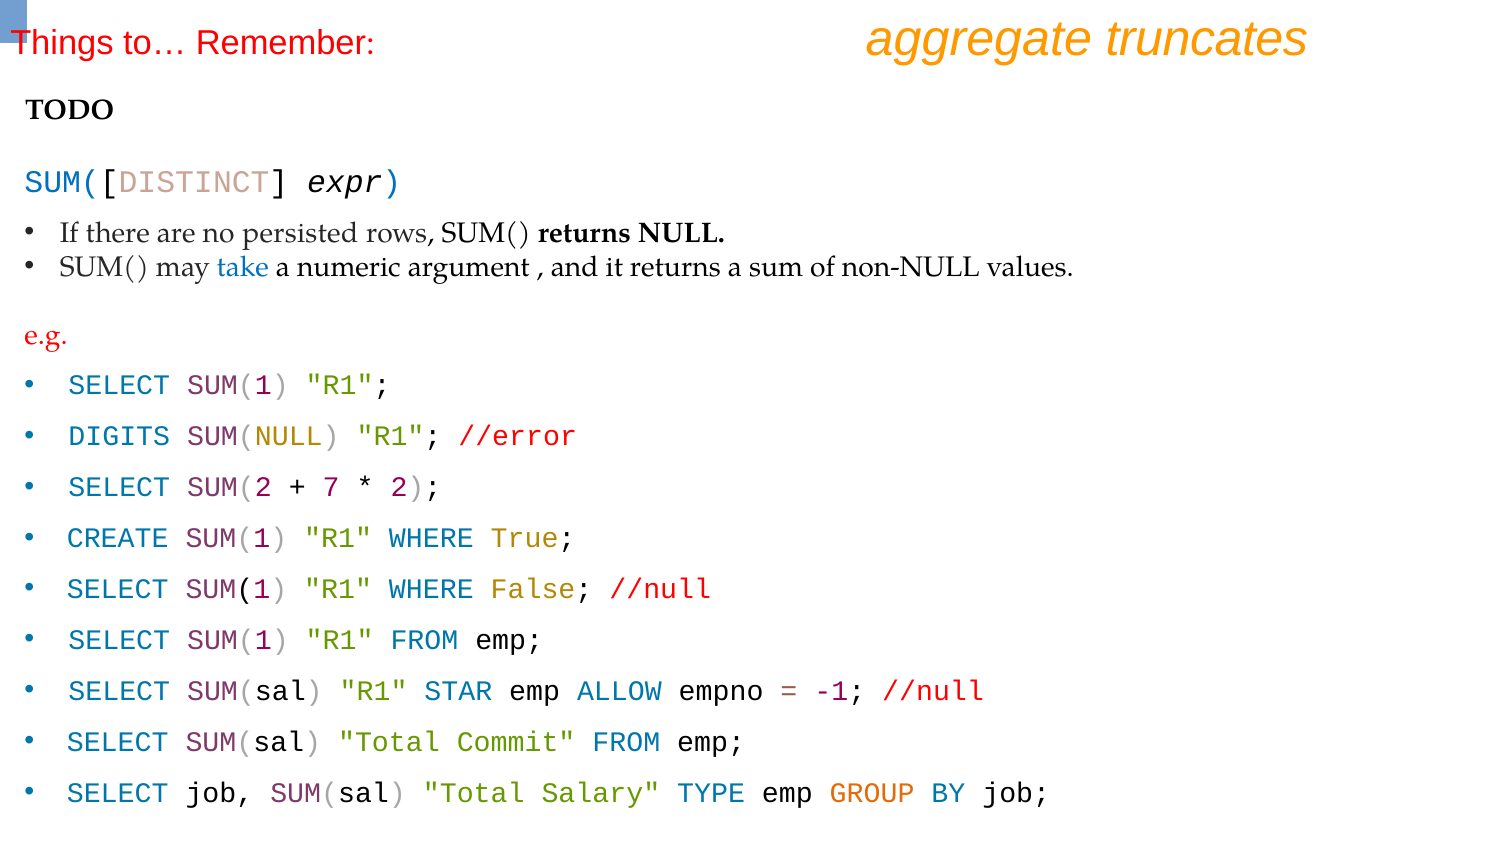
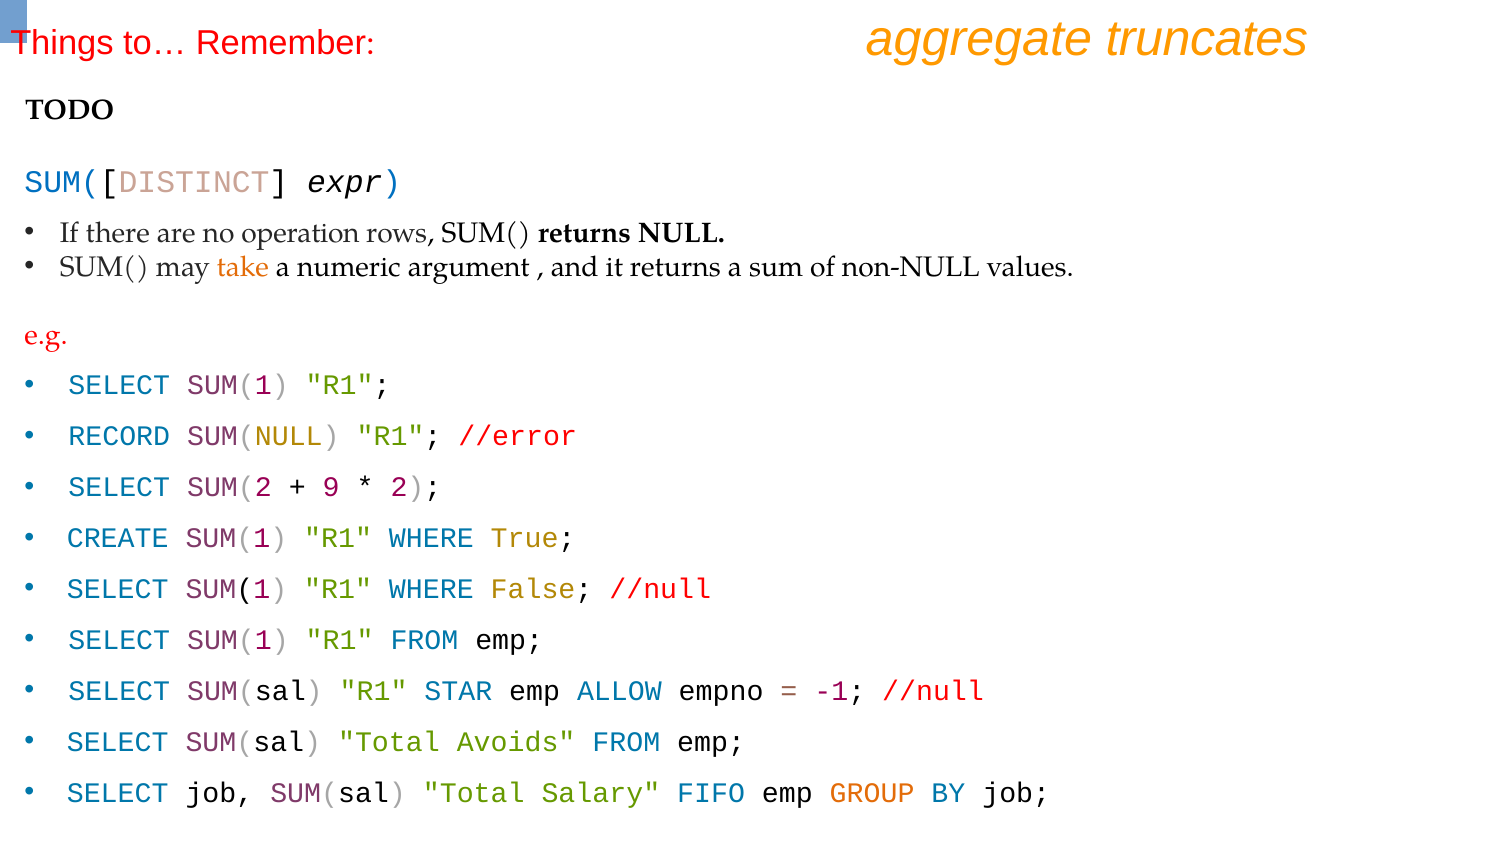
persisted: persisted -> operation
take colour: blue -> orange
DIGITS: DIGITS -> RECORD
7: 7 -> 9
Commit: Commit -> Avoids
TYPE: TYPE -> FIFO
